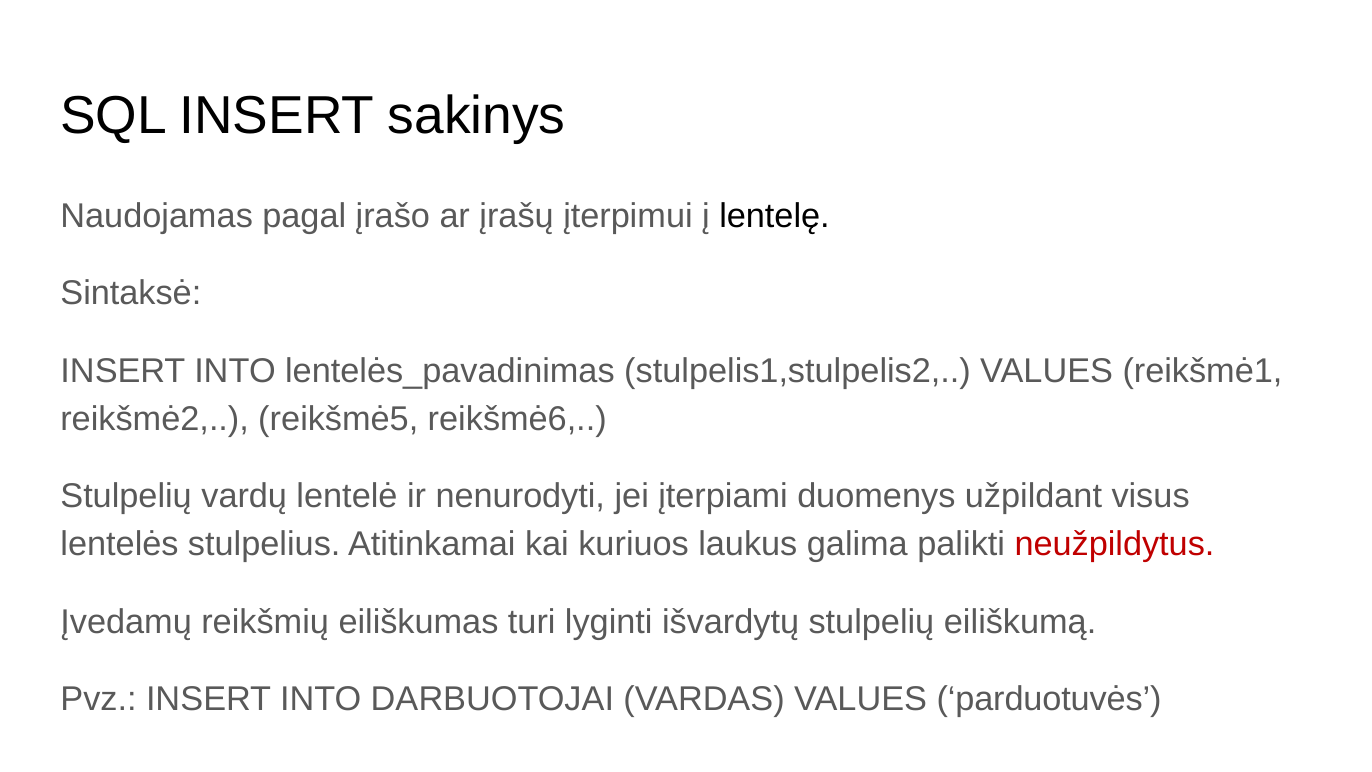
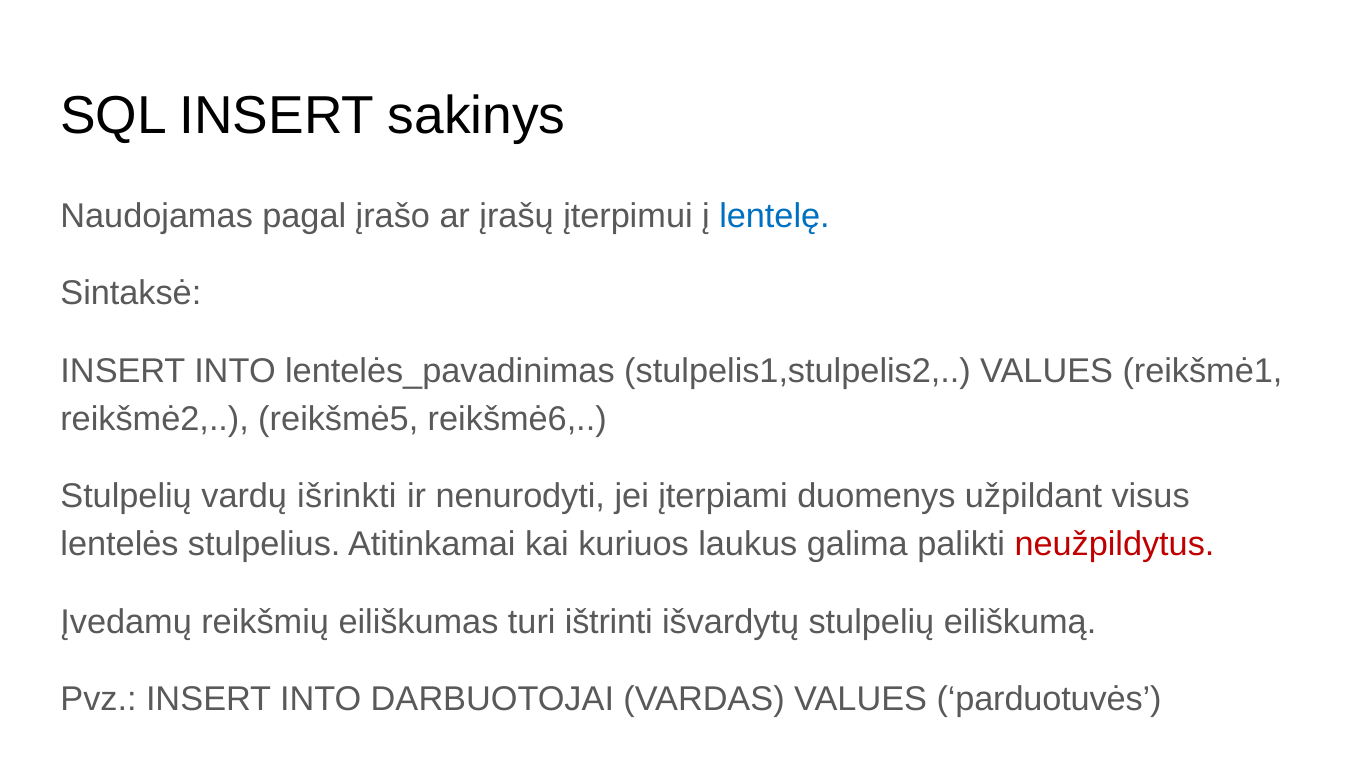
lentelę colour: black -> blue
lentelė: lentelė -> išrinkti
lyginti: lyginti -> ištrinti
